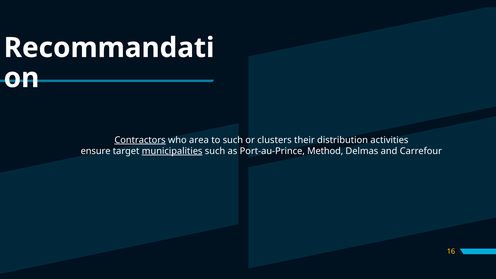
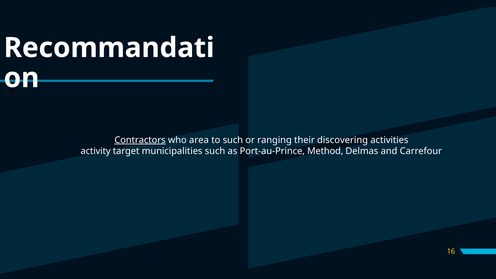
clusters: clusters -> ranging
distribution: distribution -> discovering
ensure: ensure -> activity
municipalities underline: present -> none
